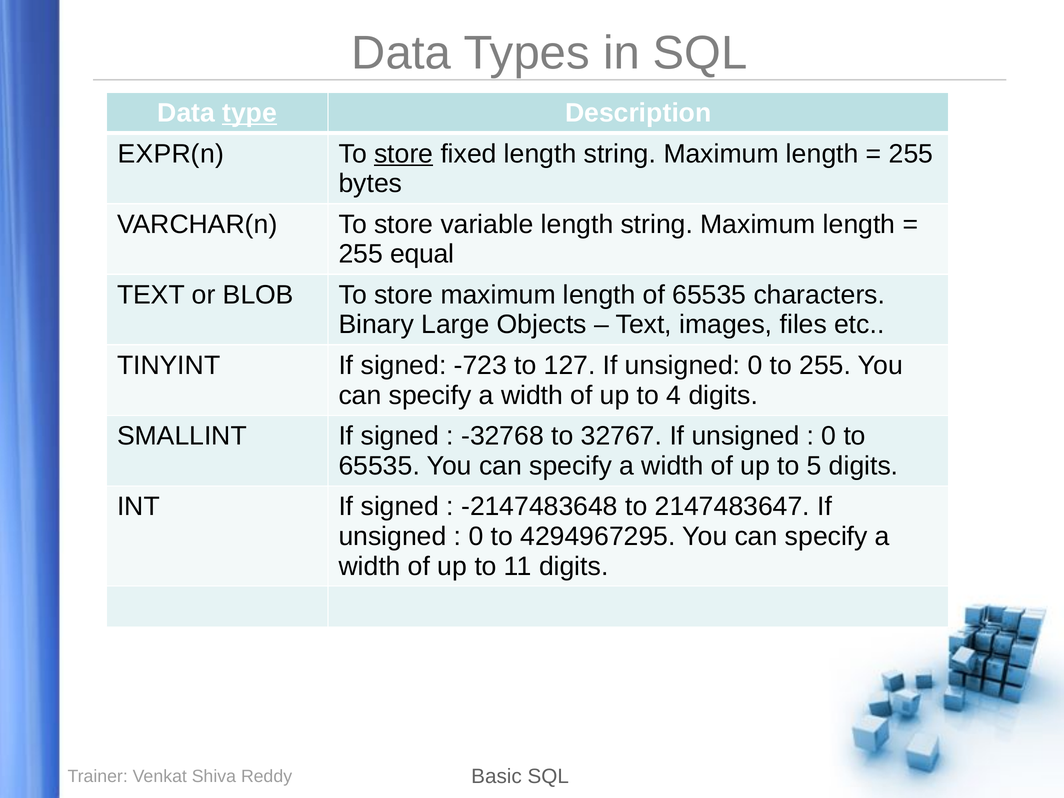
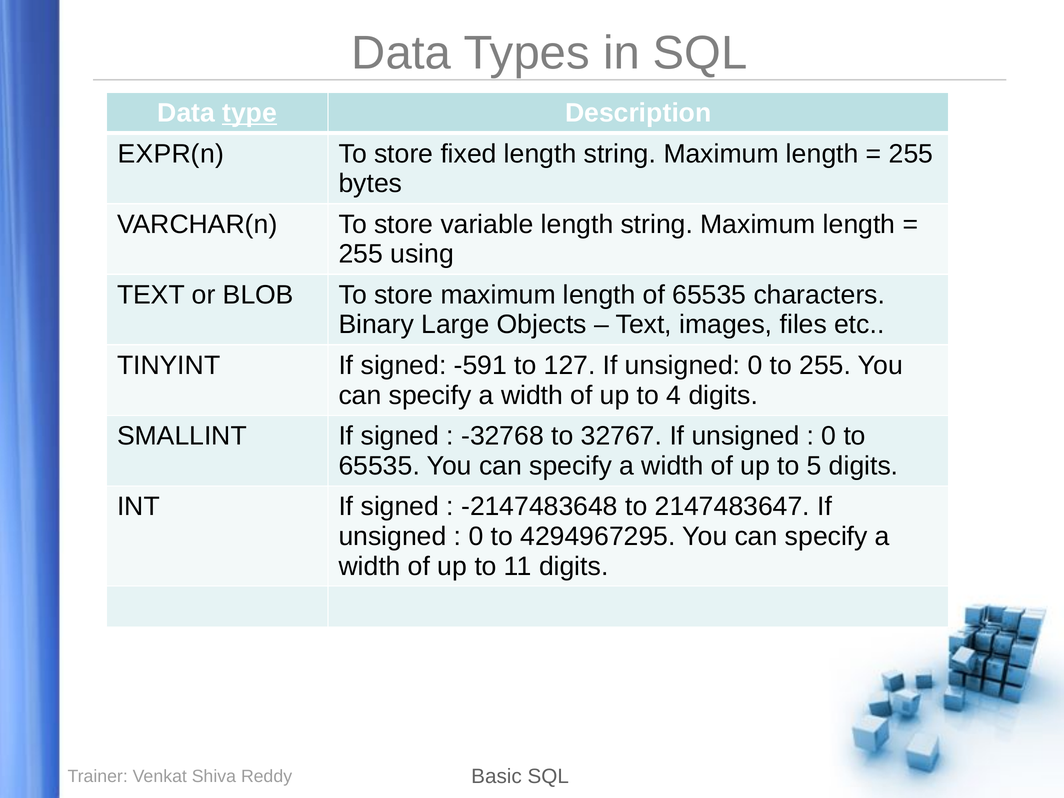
store at (404, 154) underline: present -> none
equal: equal -> using
-723: -723 -> -591
